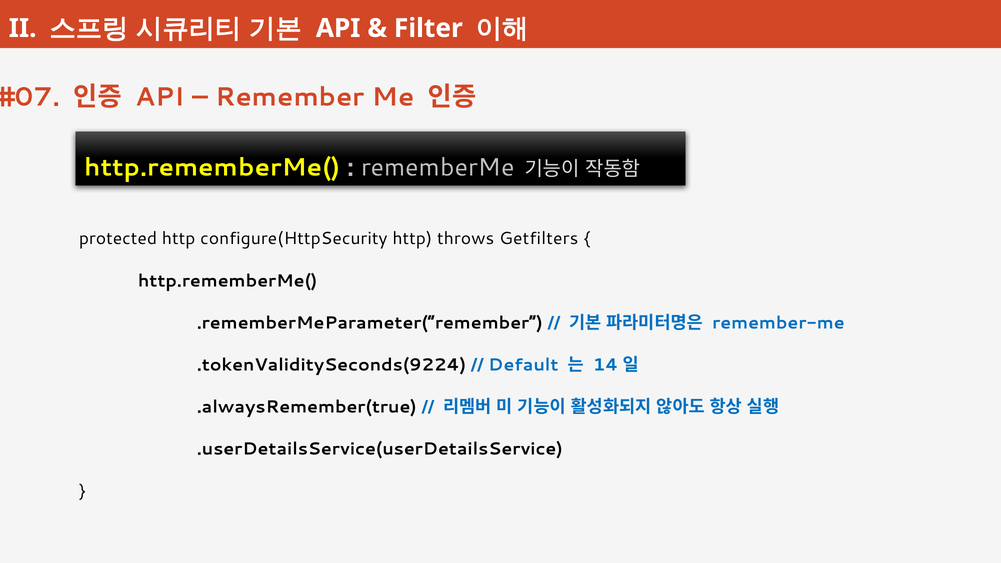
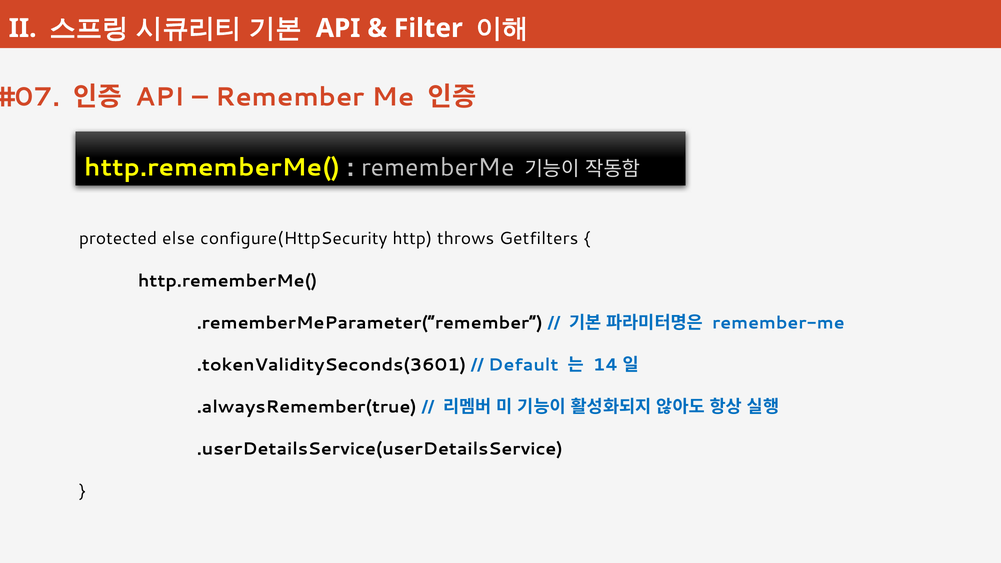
protected http: http -> else
.tokenValiditySeconds(9224: .tokenValiditySeconds(9224 -> .tokenValiditySeconds(3601
